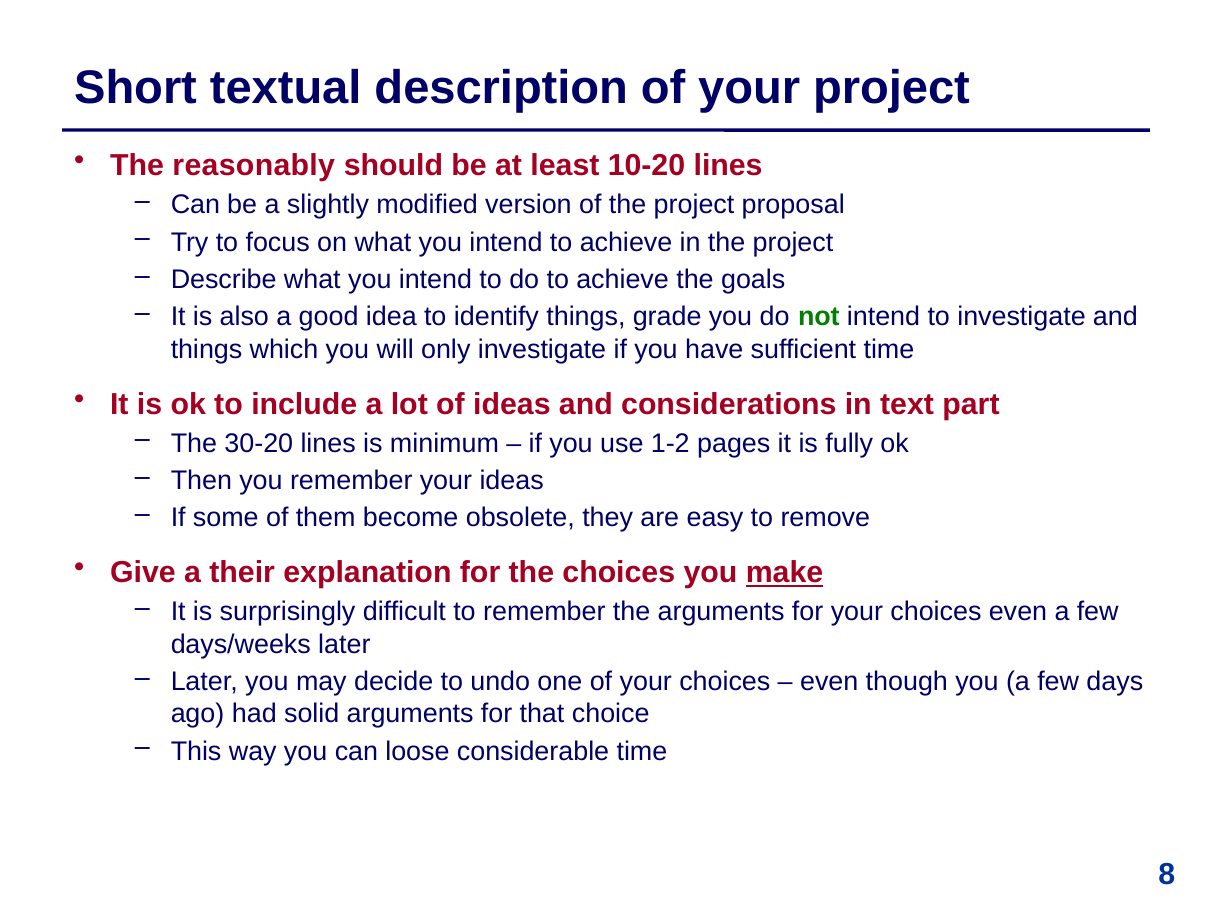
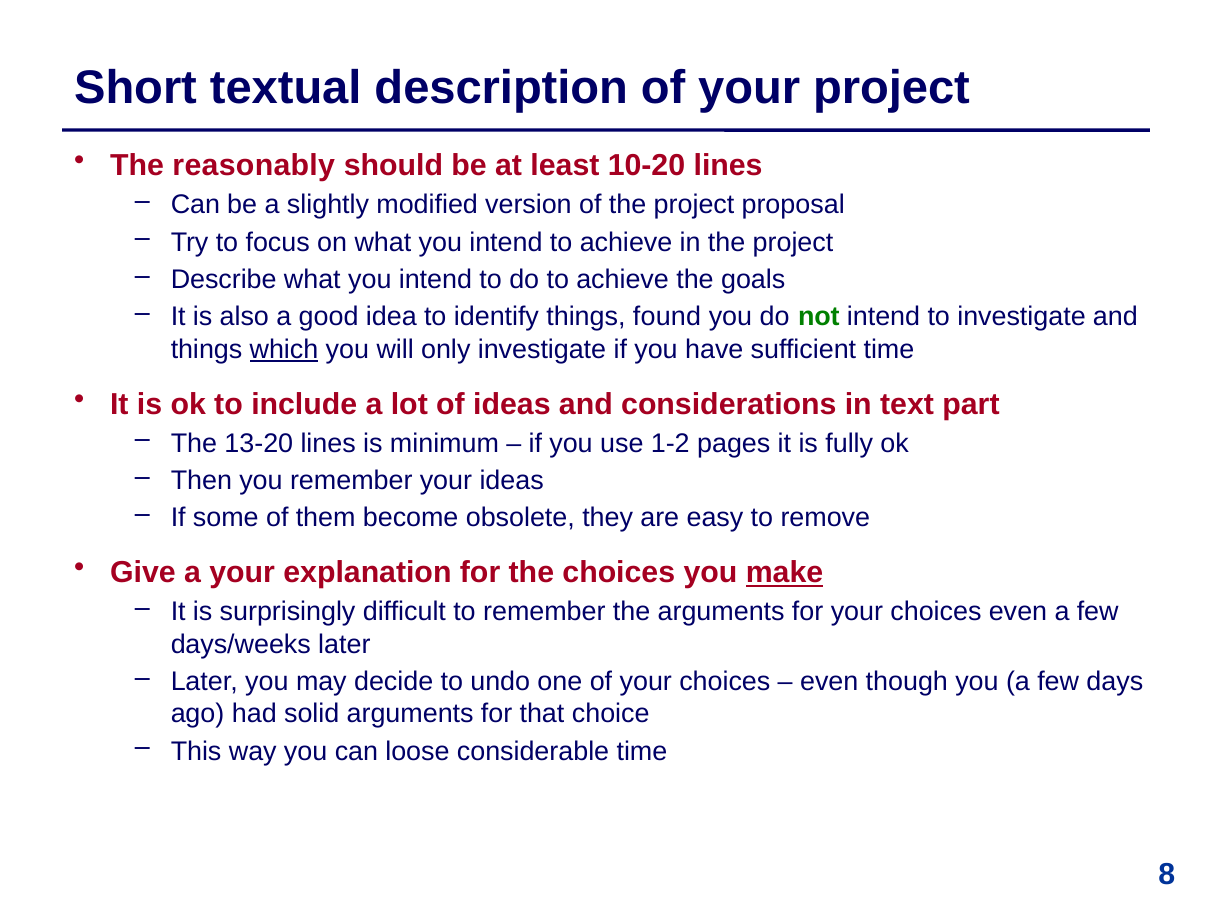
grade: grade -> found
which underline: none -> present
30-20: 30-20 -> 13-20
a their: their -> your
